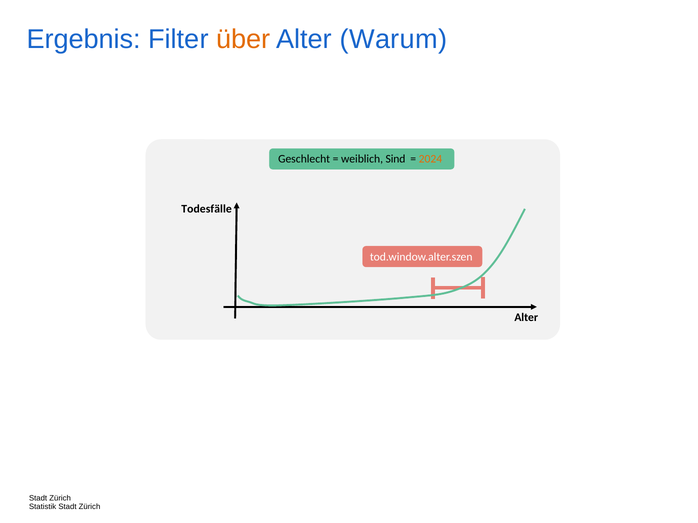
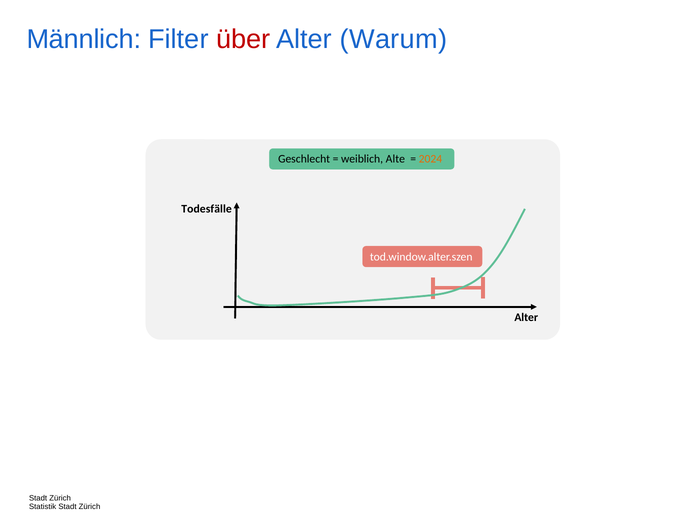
Ergebnis: Ergebnis -> Männlich
über colour: orange -> red
Sind: Sind -> Alte
